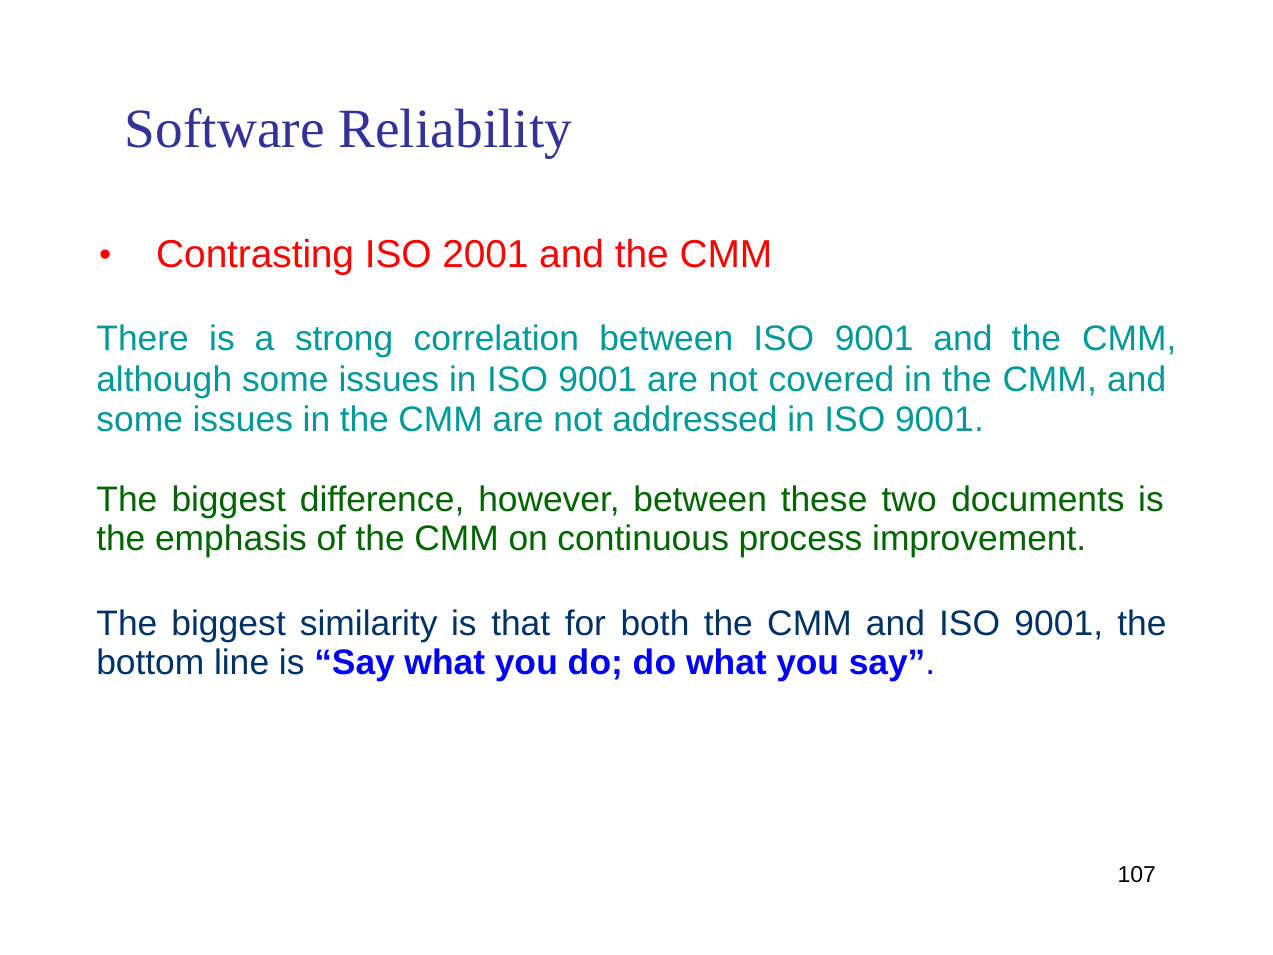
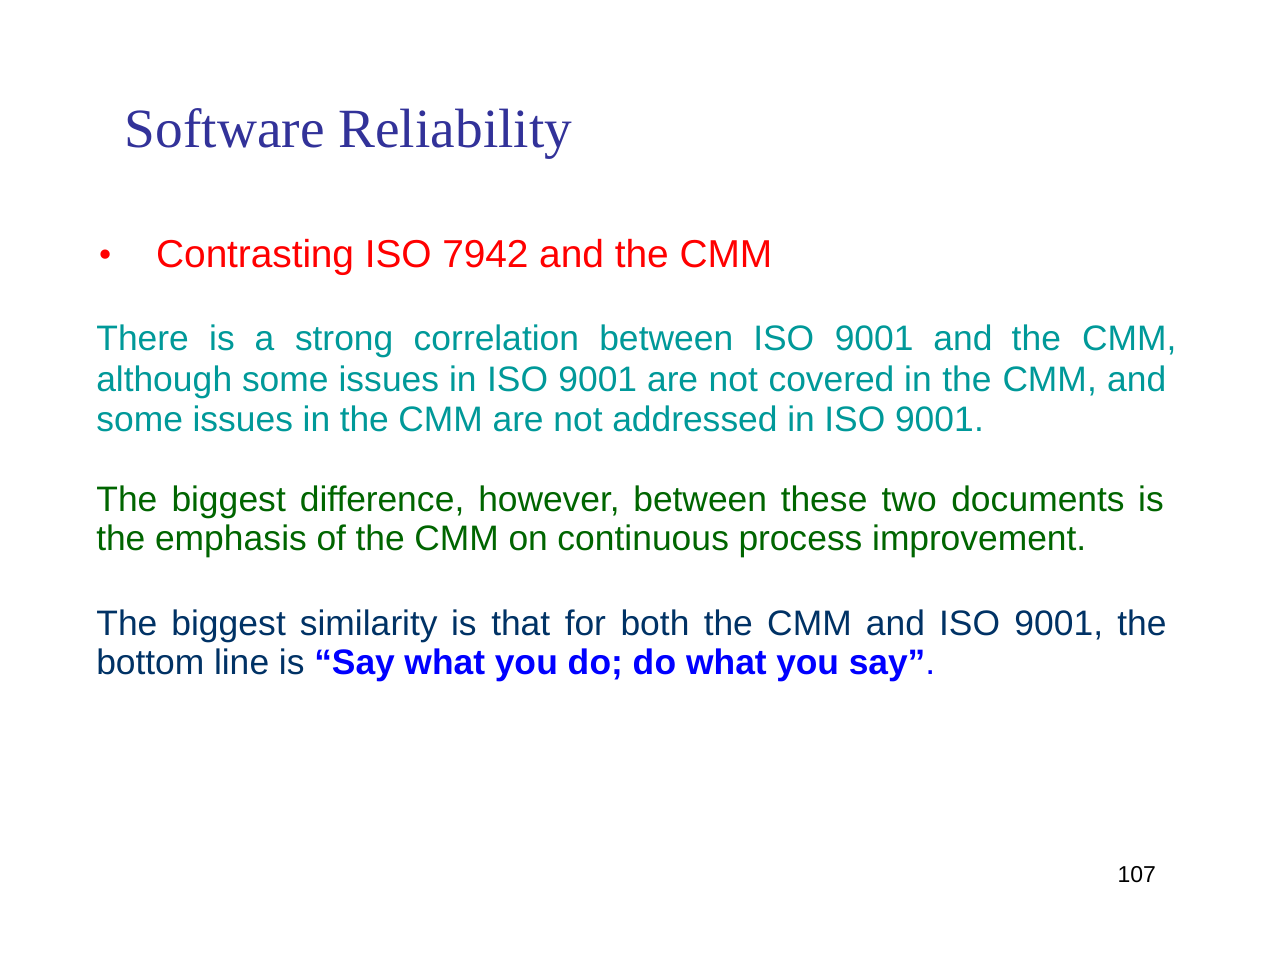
2001: 2001 -> 7942
